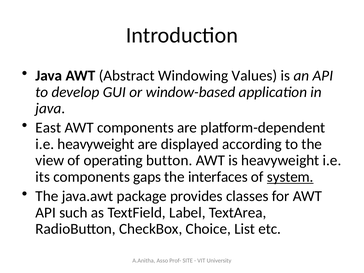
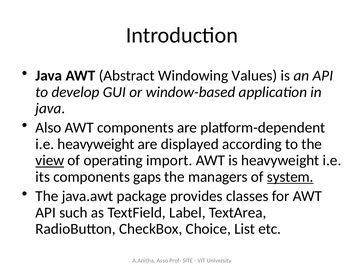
East: East -> Also
view underline: none -> present
button: button -> import
interfaces: interfaces -> managers
